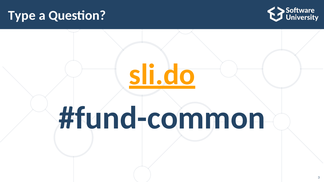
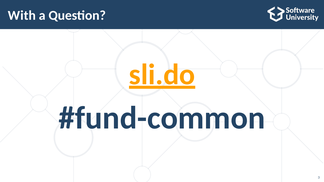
Type: Type -> With
